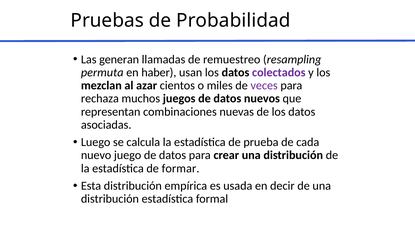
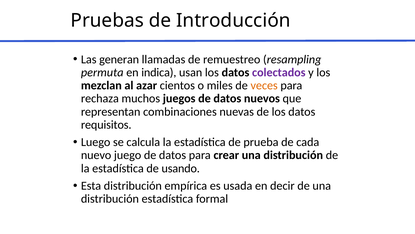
Probabilidad: Probabilidad -> Introducción
haber: haber -> indica
veces colour: purple -> orange
asociadas: asociadas -> requisitos
formar: formar -> usando
